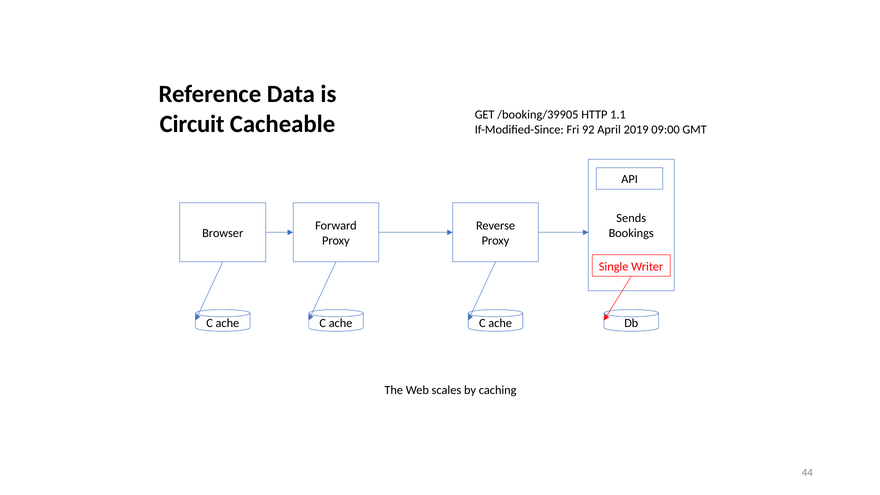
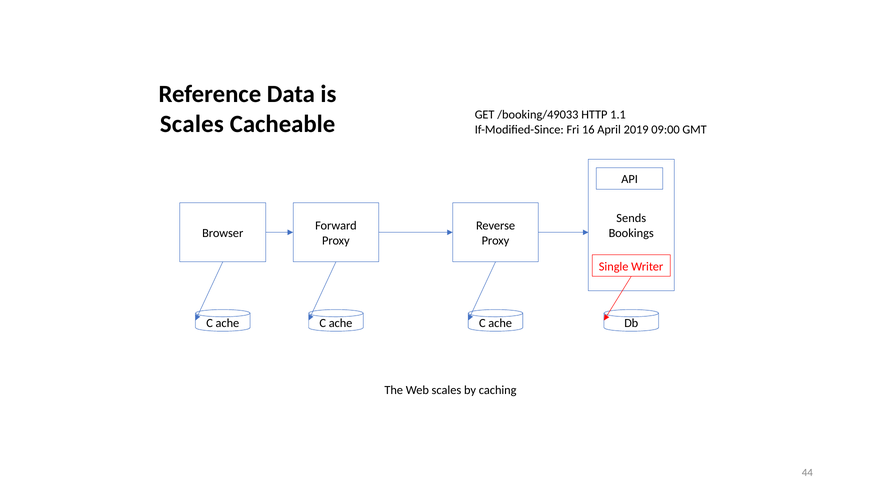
Circuit at (192, 124): Circuit -> Scales
/booking/39905: /booking/39905 -> /booking/49033
92: 92 -> 16
